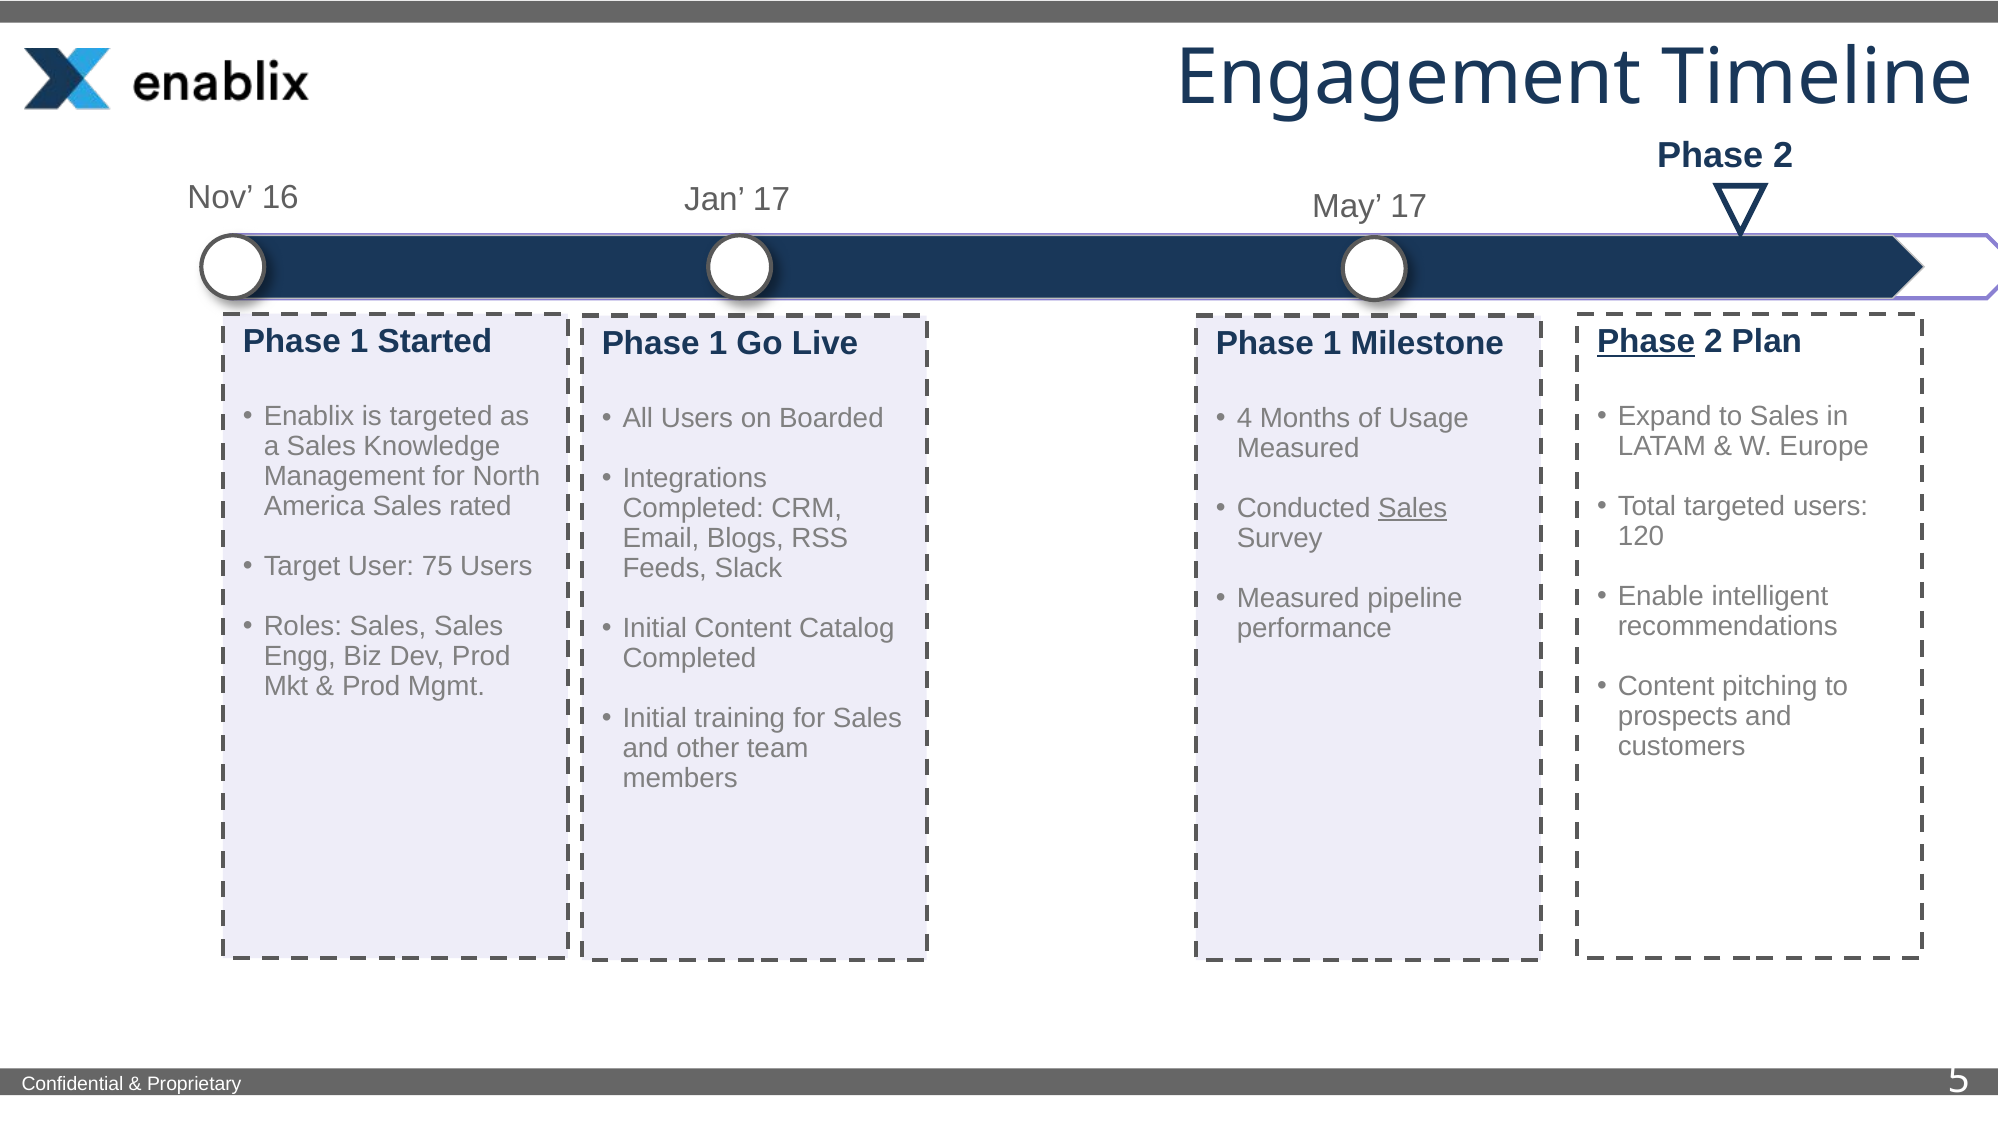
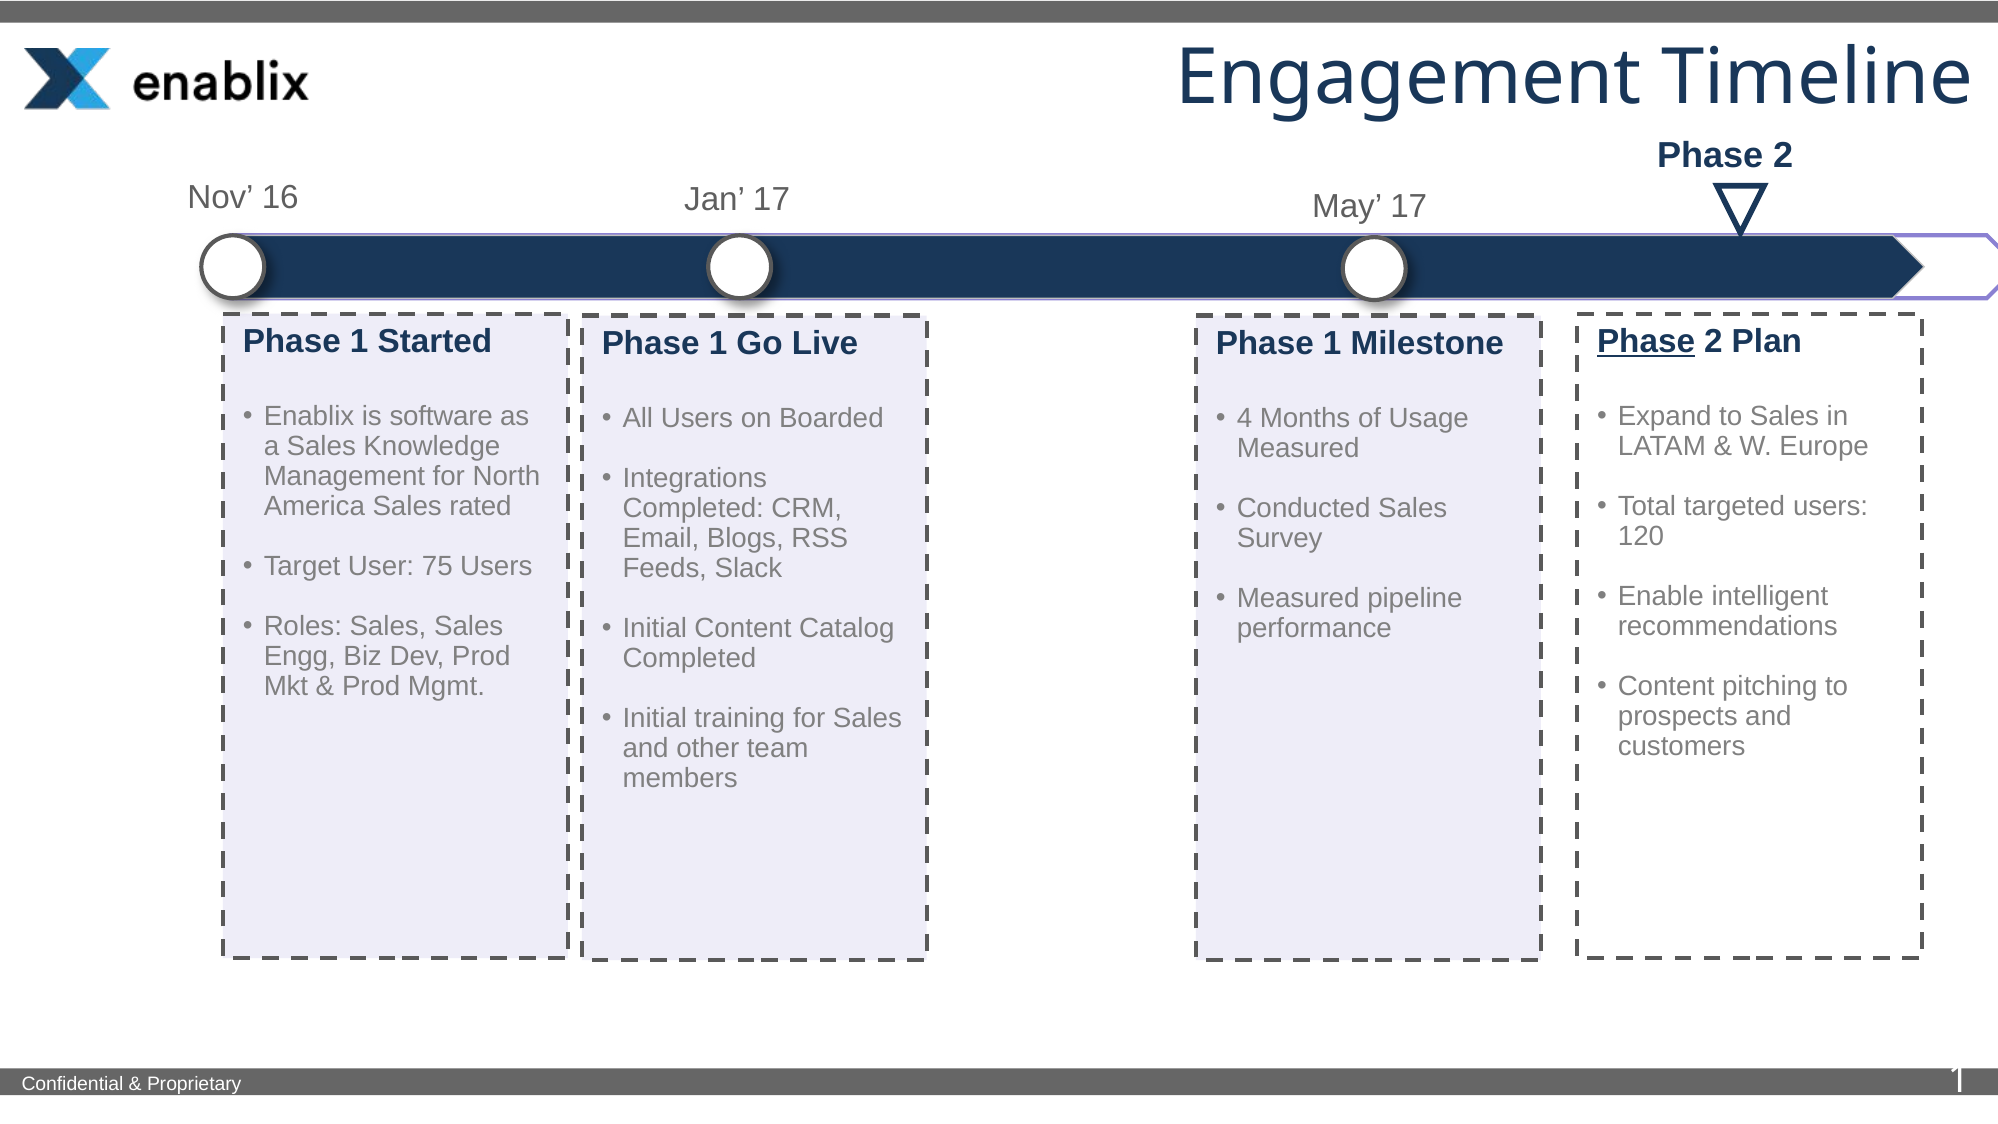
is targeted: targeted -> software
Sales at (1413, 508) underline: present -> none
5 at (1959, 1080): 5 -> 1
